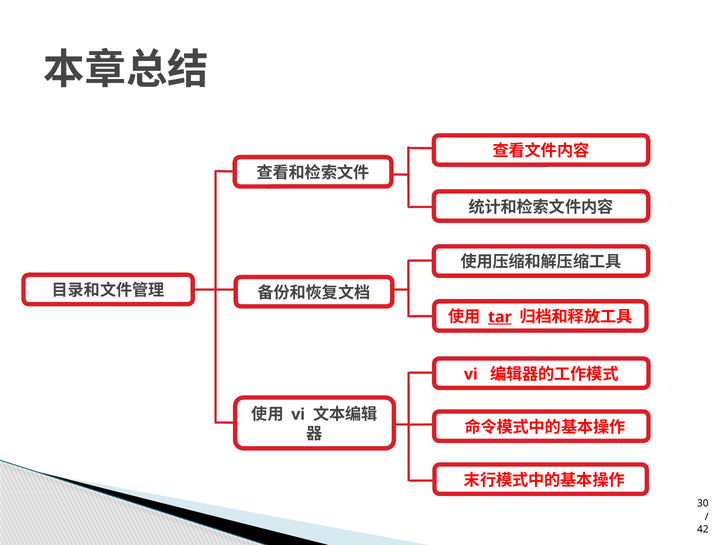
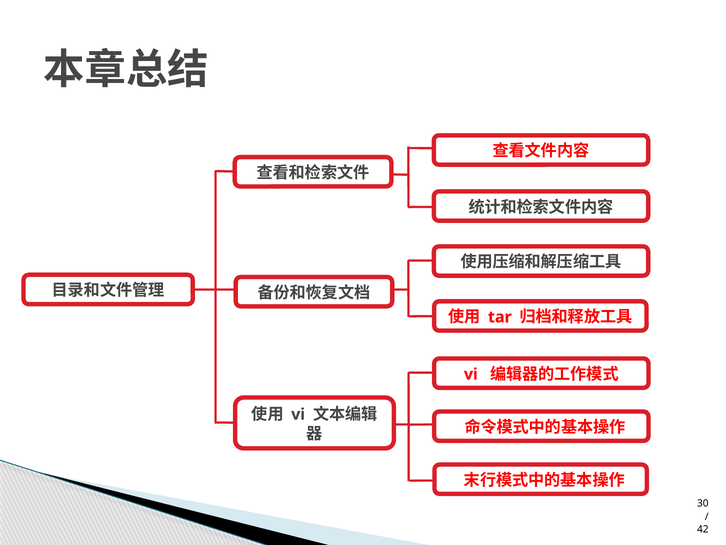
tar underline: present -> none
